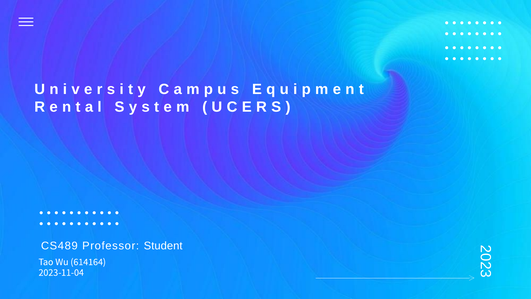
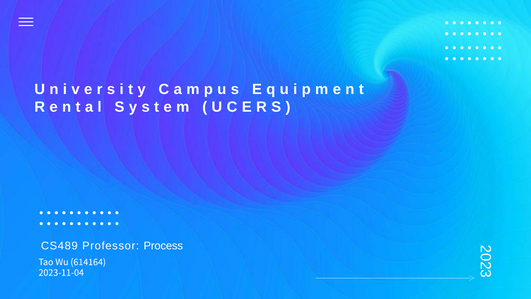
Student: Student -> Process
